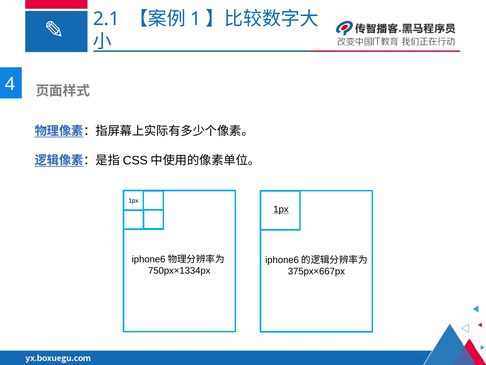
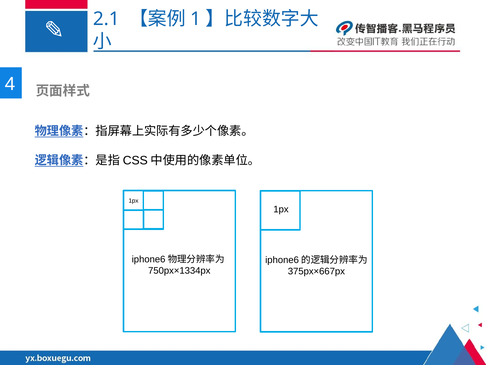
1px at (281, 209) underline: present -> none
